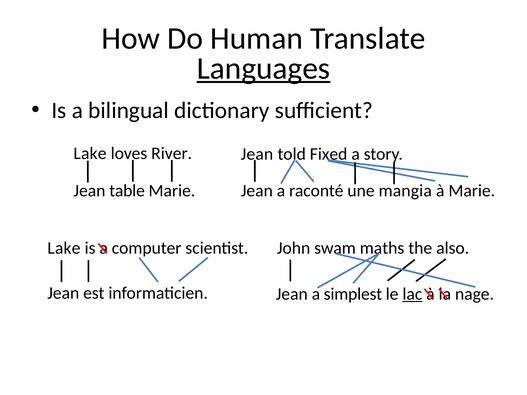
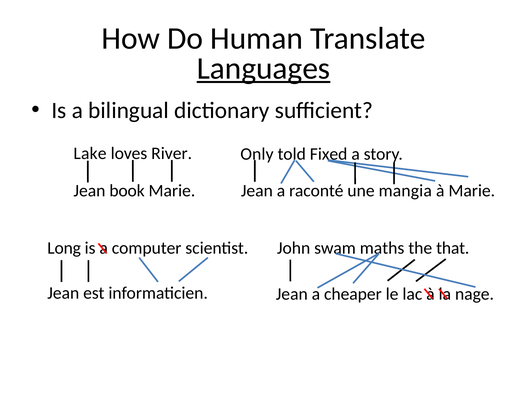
Jean at (257, 154): Jean -> Only
table: table -> book
Lake at (64, 248): Lake -> Long
also: also -> that
simplest: simplest -> cheaper
lac underline: present -> none
